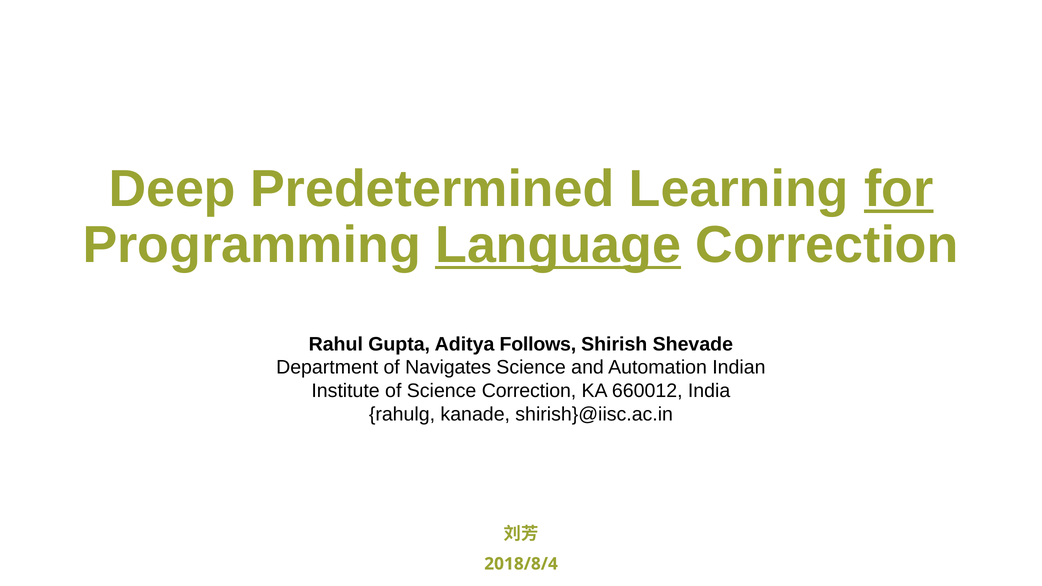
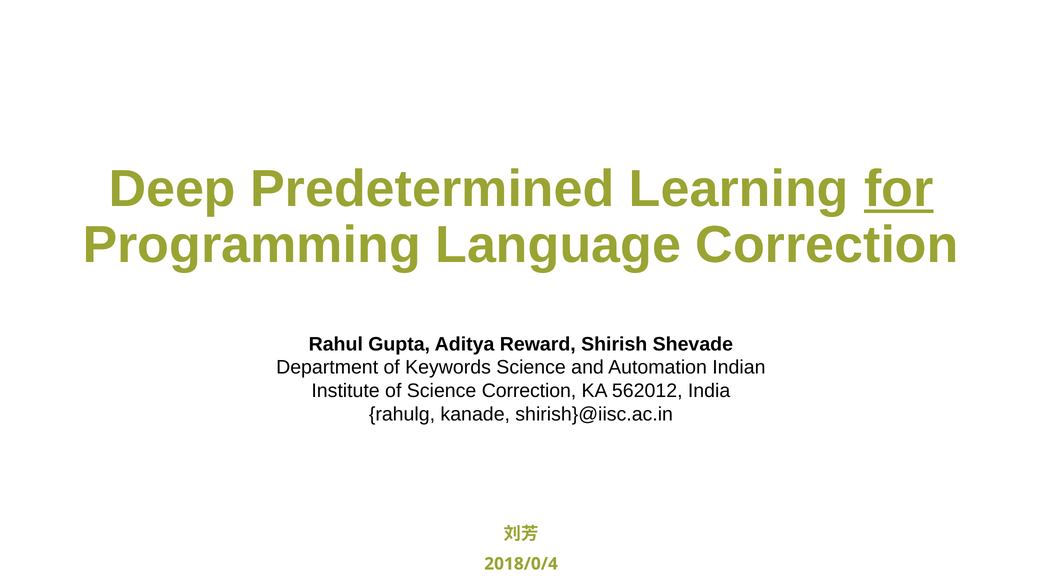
Language underline: present -> none
Follows: Follows -> Reward
Navigates: Navigates -> Keywords
660012: 660012 -> 562012
2018/8/4: 2018/8/4 -> 2018/0/4
